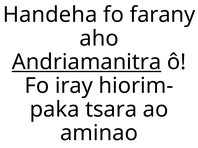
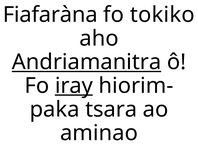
Handeha: Handeha -> Fiafaràna
farany: farany -> tokiko
iray underline: none -> present
